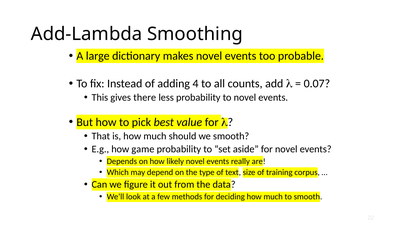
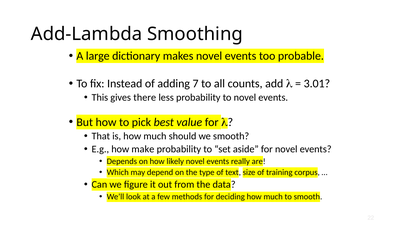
4: 4 -> 7
0.07: 0.07 -> 3.01
game: game -> make
